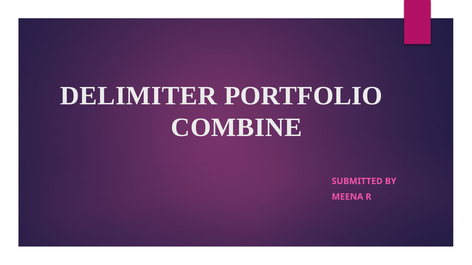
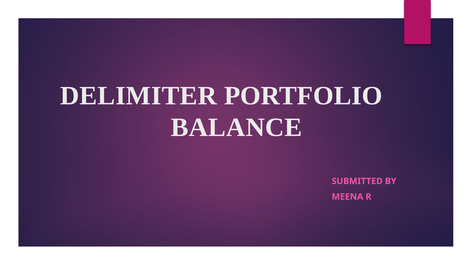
COMBINE: COMBINE -> BALANCE
